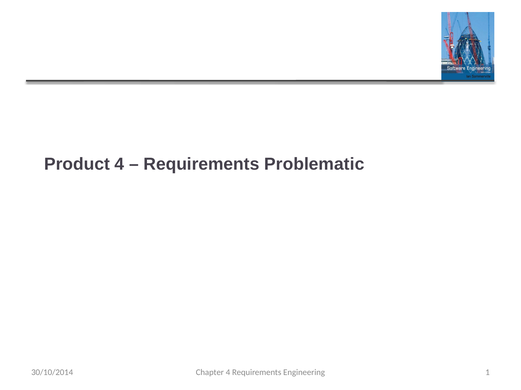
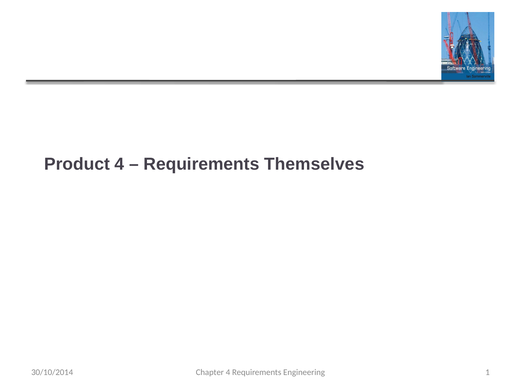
Problematic: Problematic -> Themselves
